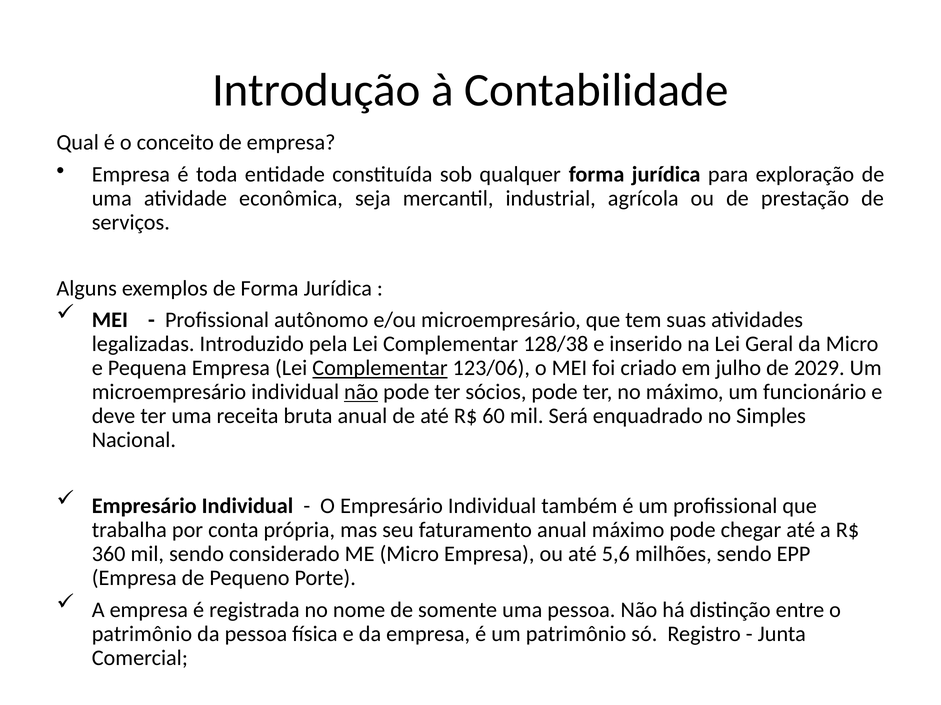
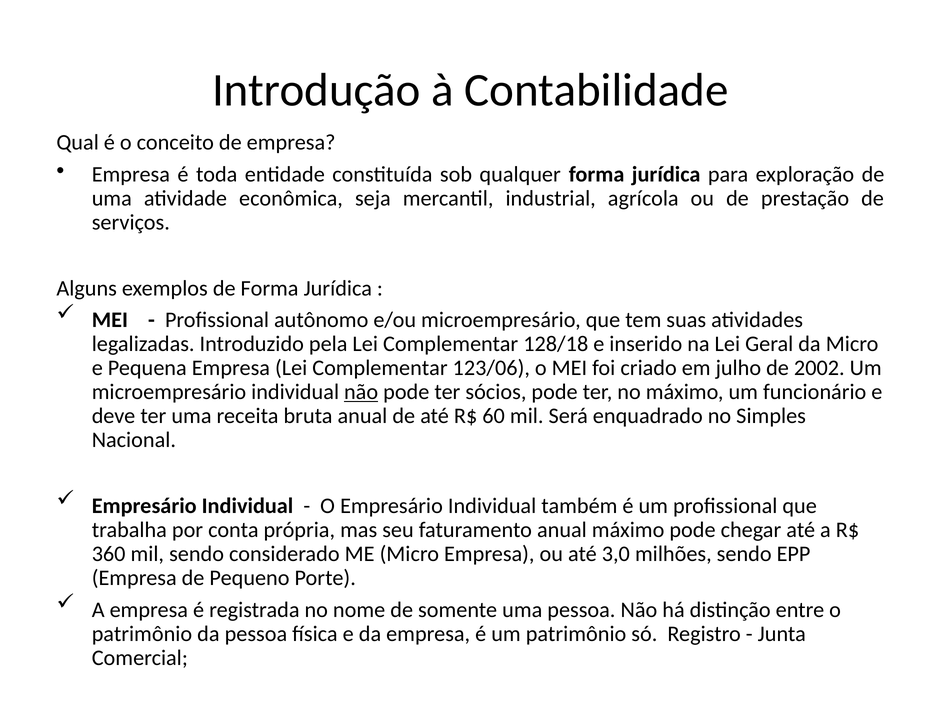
128/38: 128/38 -> 128/18
Complementar at (380, 368) underline: present -> none
2029: 2029 -> 2002
5,6: 5,6 -> 3,0
